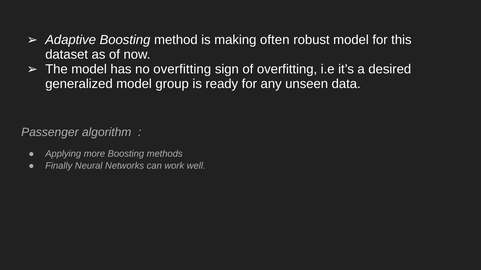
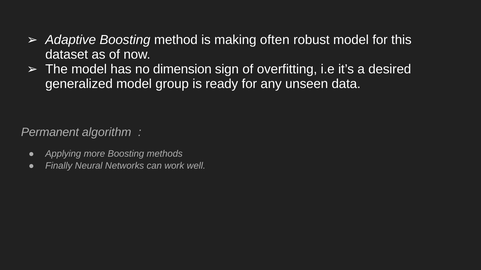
no overfitting: overfitting -> dimension
Passenger: Passenger -> Permanent
